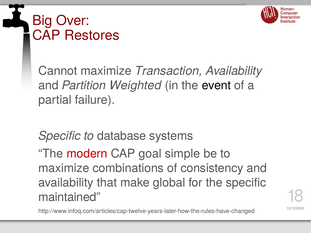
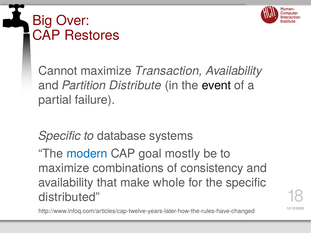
Weighted: Weighted -> Distribute
modern colour: red -> blue
simple: simple -> mostly
global: global -> whole
maintained: maintained -> distributed
